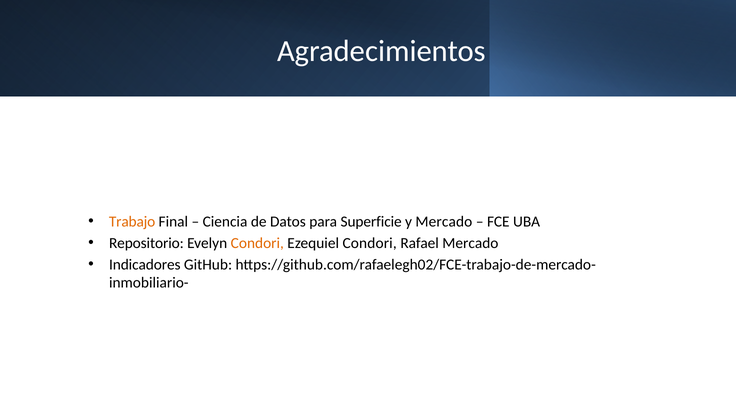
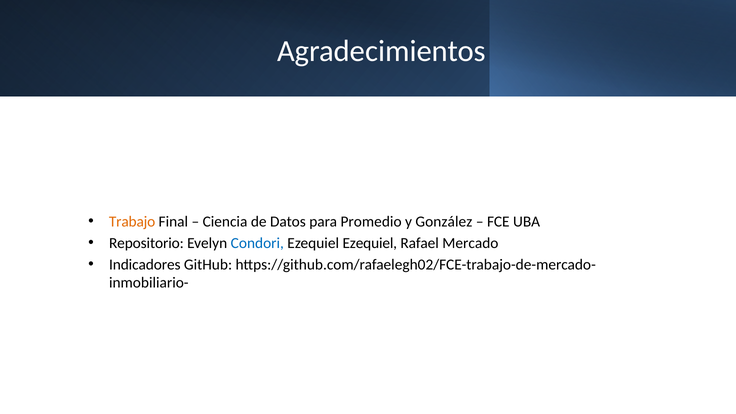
Superficie: Superficie -> Promedio
y Mercado: Mercado -> González
Condori at (257, 243) colour: orange -> blue
Ezequiel Condori: Condori -> Ezequiel
